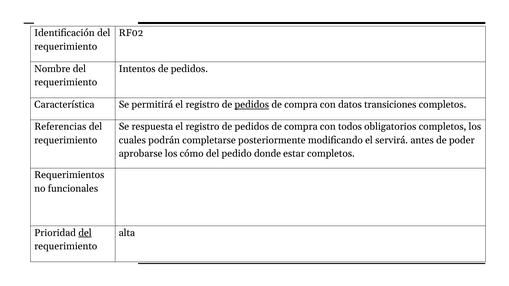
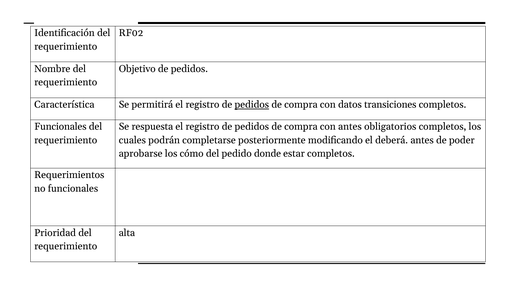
Intentos: Intentos -> Objetivo
Referencias at (60, 127): Referencias -> Funcionales
con todos: todos -> antes
servirá: servirá -> deberá
del at (85, 233) underline: present -> none
